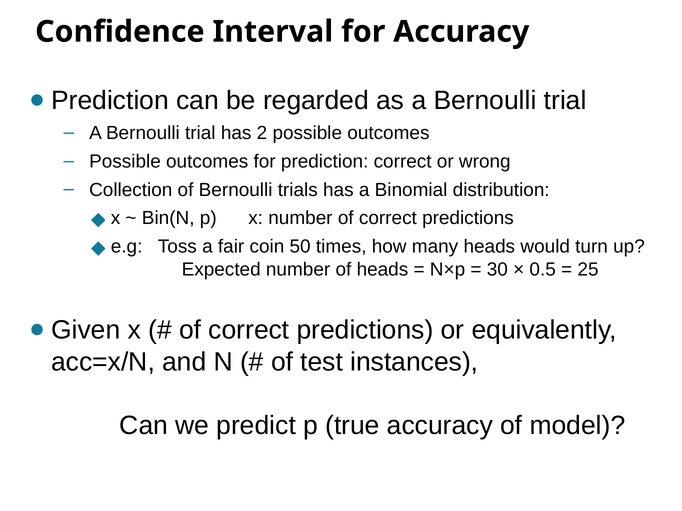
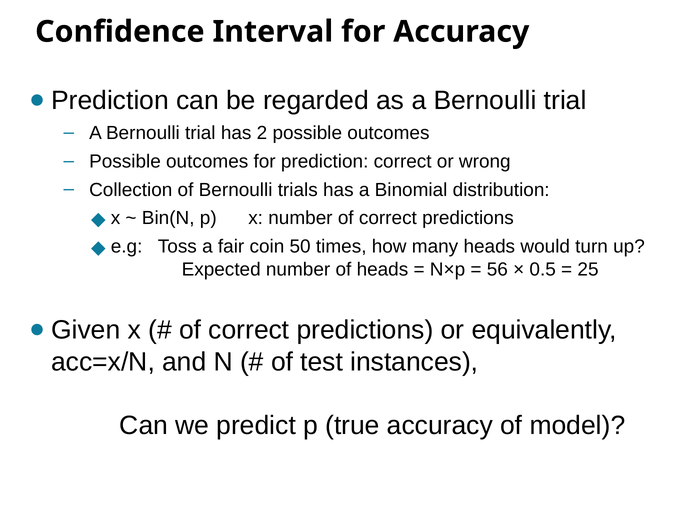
30: 30 -> 56
